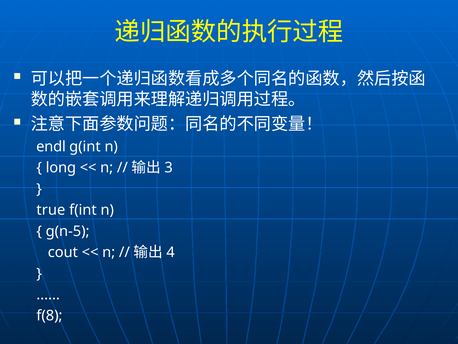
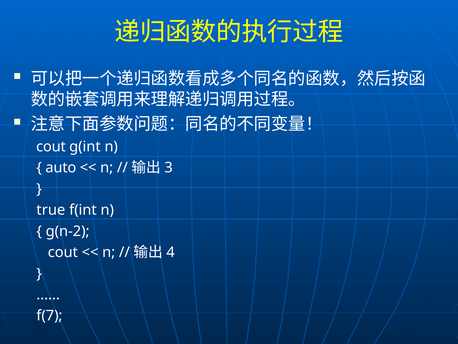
endl at (51, 146): endl -> cout
long: long -> auto
g(n-5: g(n-5 -> g(n-2
f(8: f(8 -> f(7
